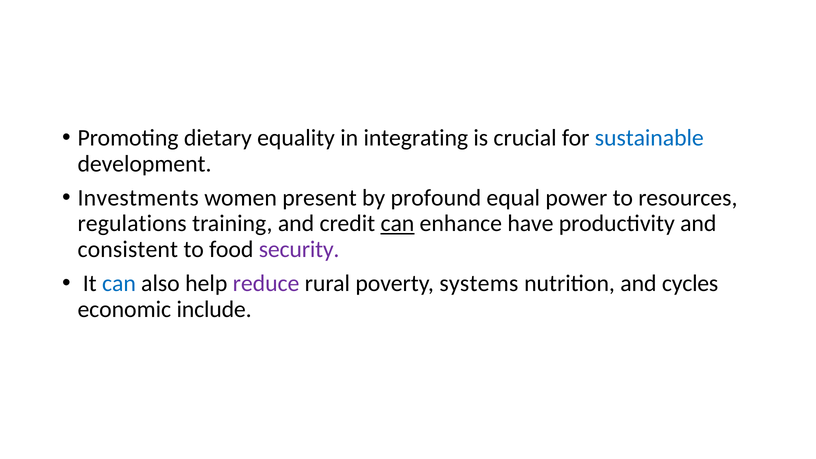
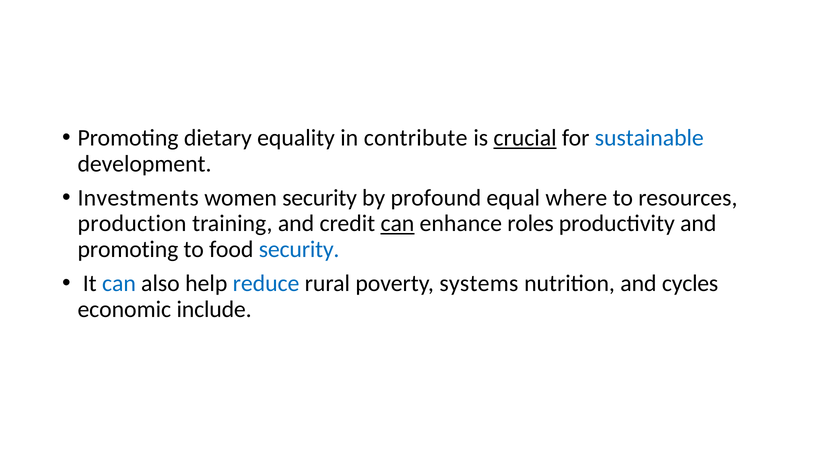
integrating: integrating -> contribute
crucial underline: none -> present
women present: present -> security
power: power -> where
regulations: regulations -> production
have: have -> roles
consistent at (128, 249): consistent -> promoting
security at (299, 249) colour: purple -> blue
reduce colour: purple -> blue
